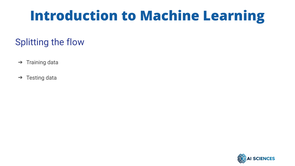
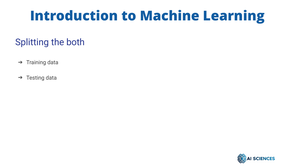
flow: flow -> both
